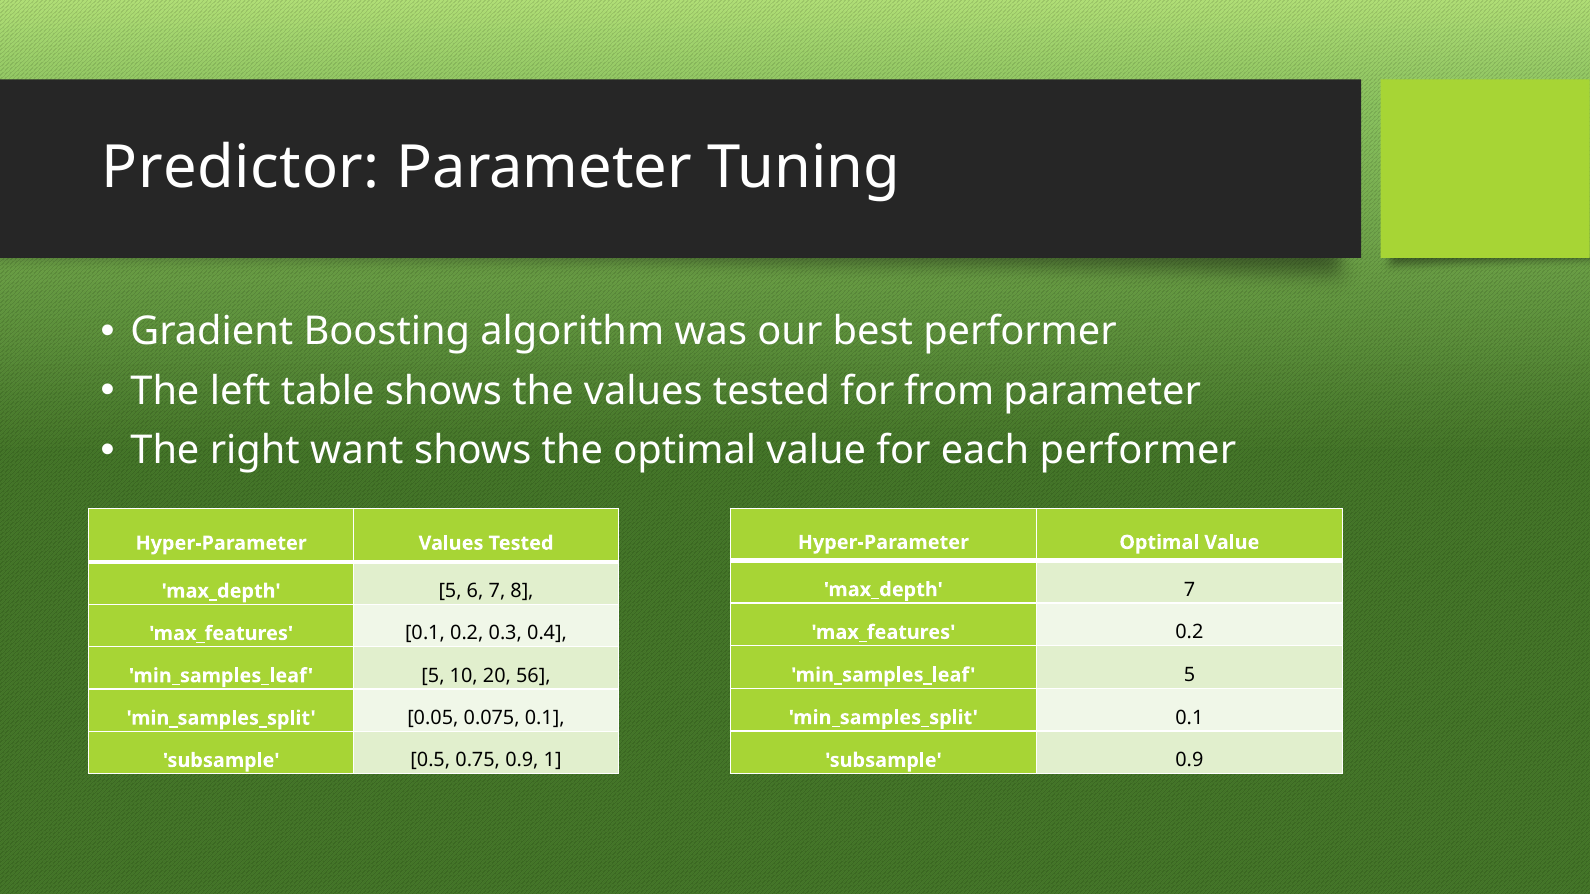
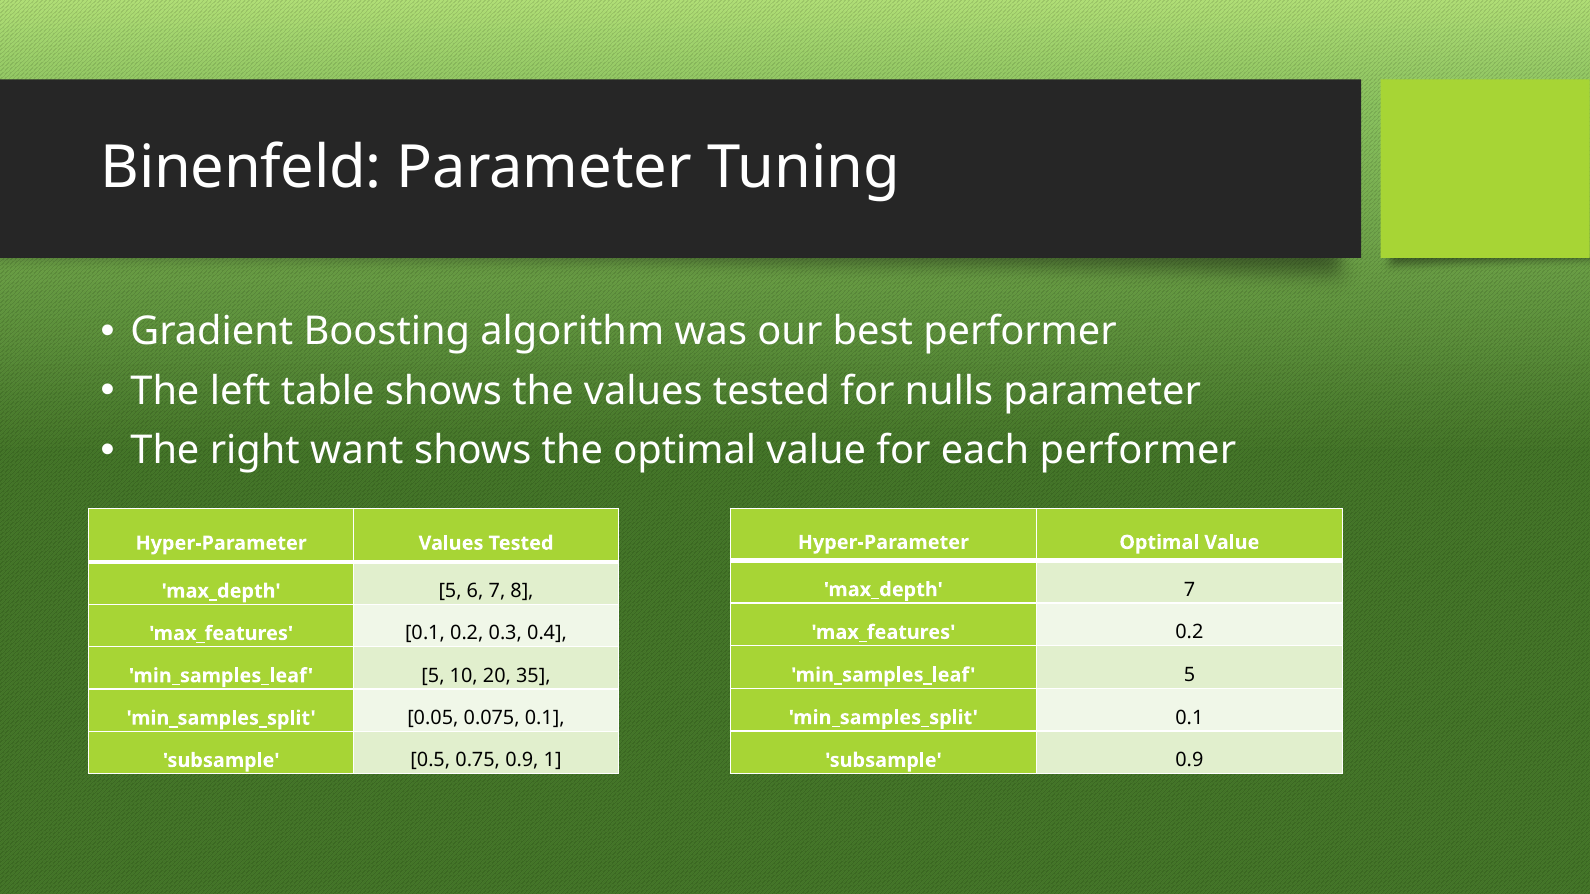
Predictor: Predictor -> Binenfeld
from: from -> nulls
56: 56 -> 35
